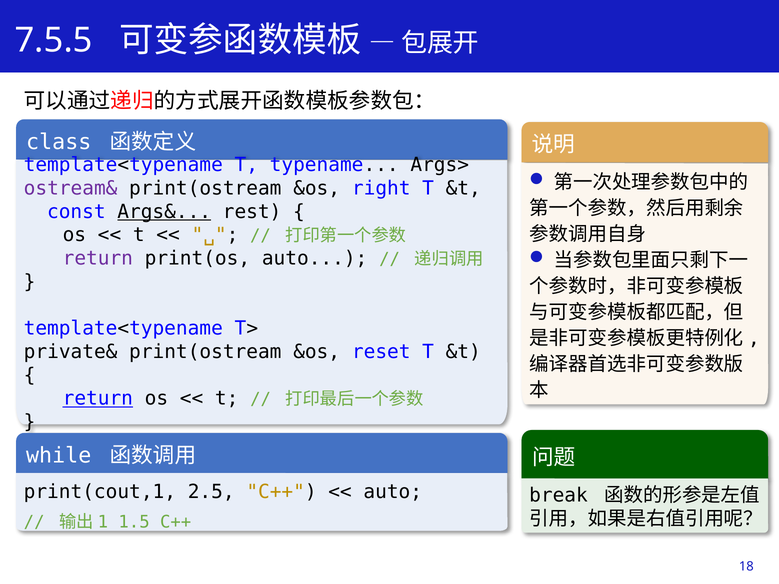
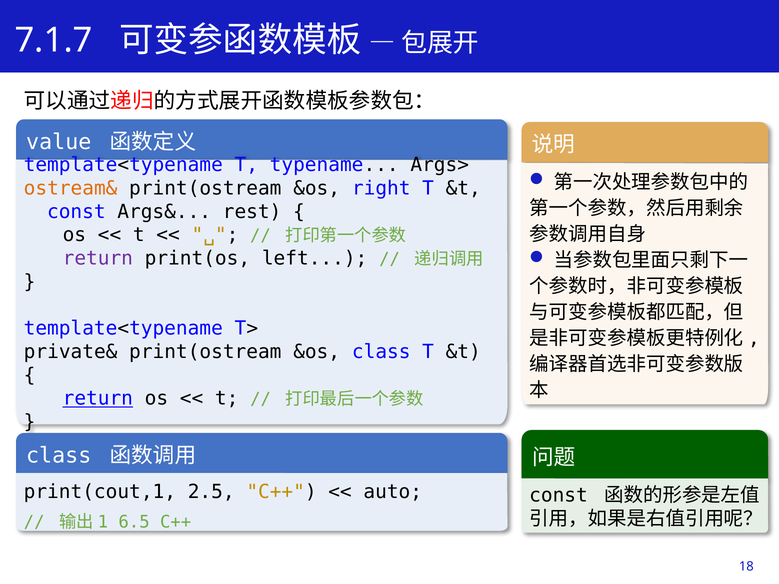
7.5.5: 7.5.5 -> 7.1.7
class: class -> value
ostream& colour: purple -> orange
Args& underline: present -> none
print(os auto: auto -> left
&os reset: reset -> class
while at (59, 456): while -> class
break at (559, 495): break -> const
1.5: 1.5 -> 6.5
